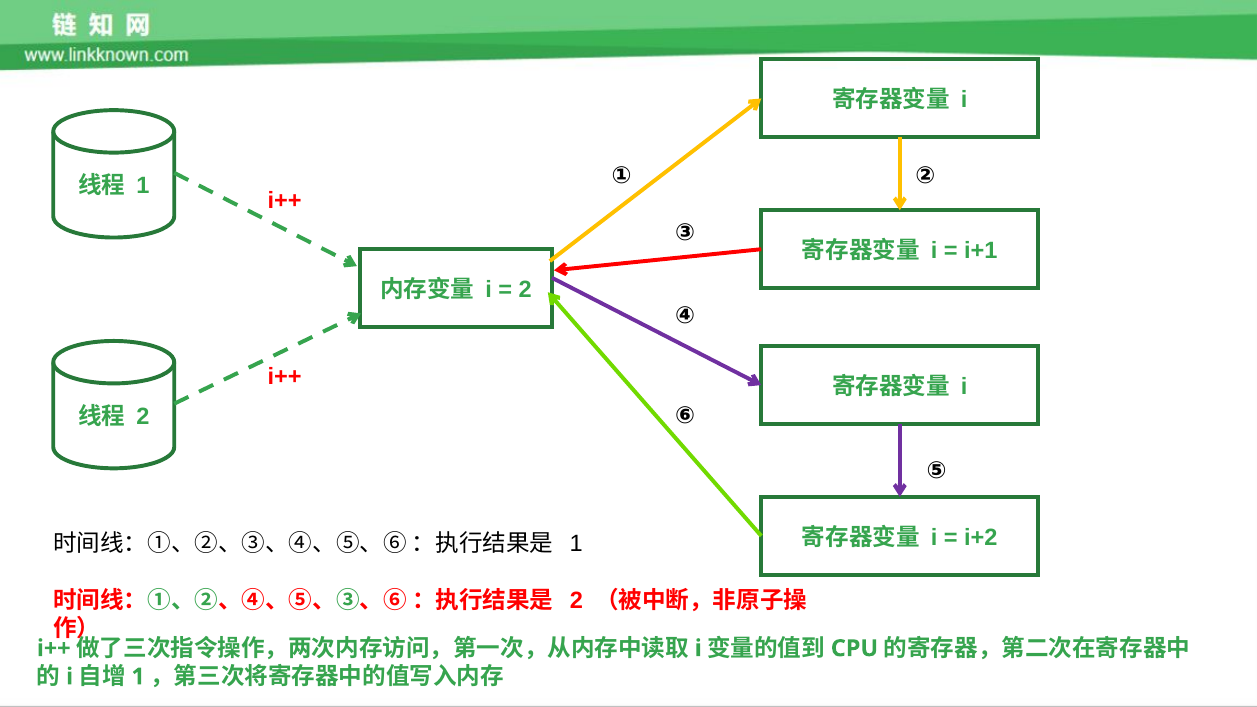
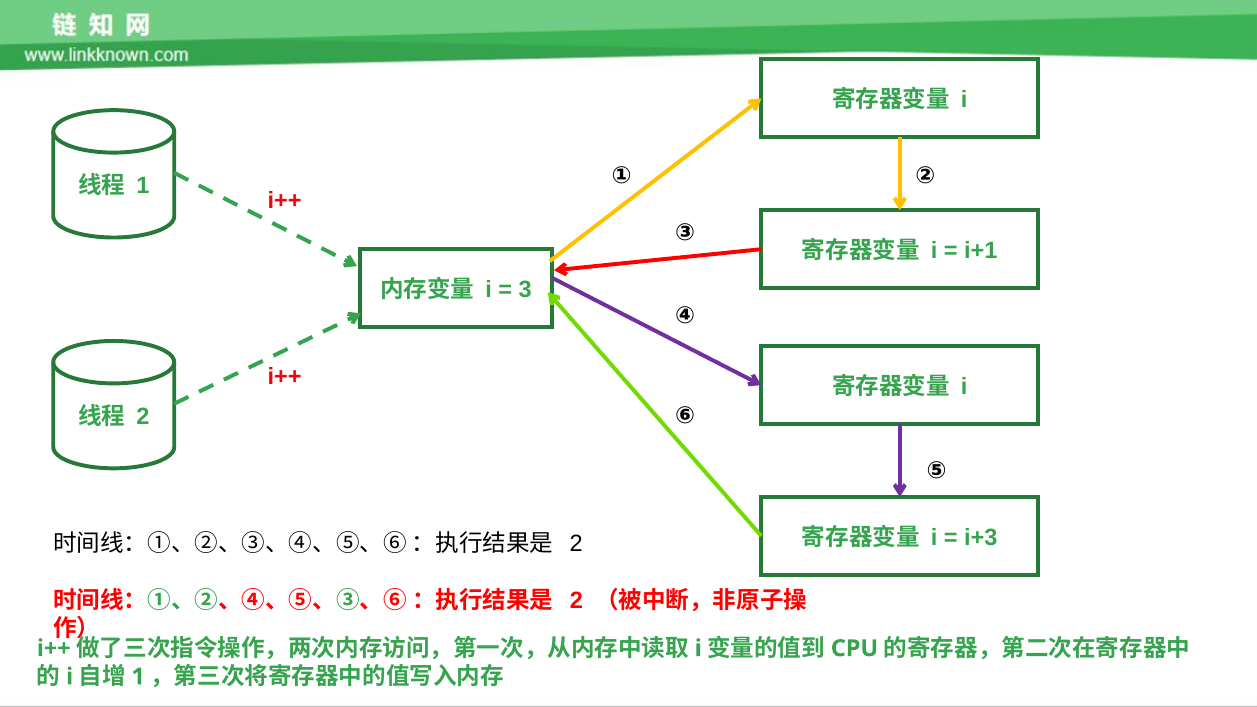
2 at (525, 290): 2 -> 3
i+2: i+2 -> i+3
1 at (576, 544): 1 -> 2
